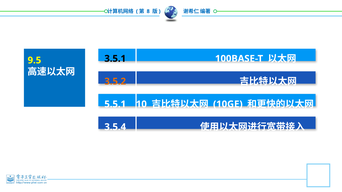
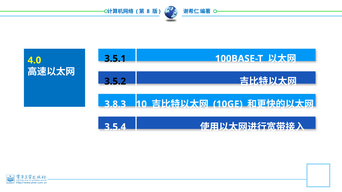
9.5: 9.5 -> 4.0
3.5.2 colour: orange -> black
5.5.1: 5.5.1 -> 3.8.3
